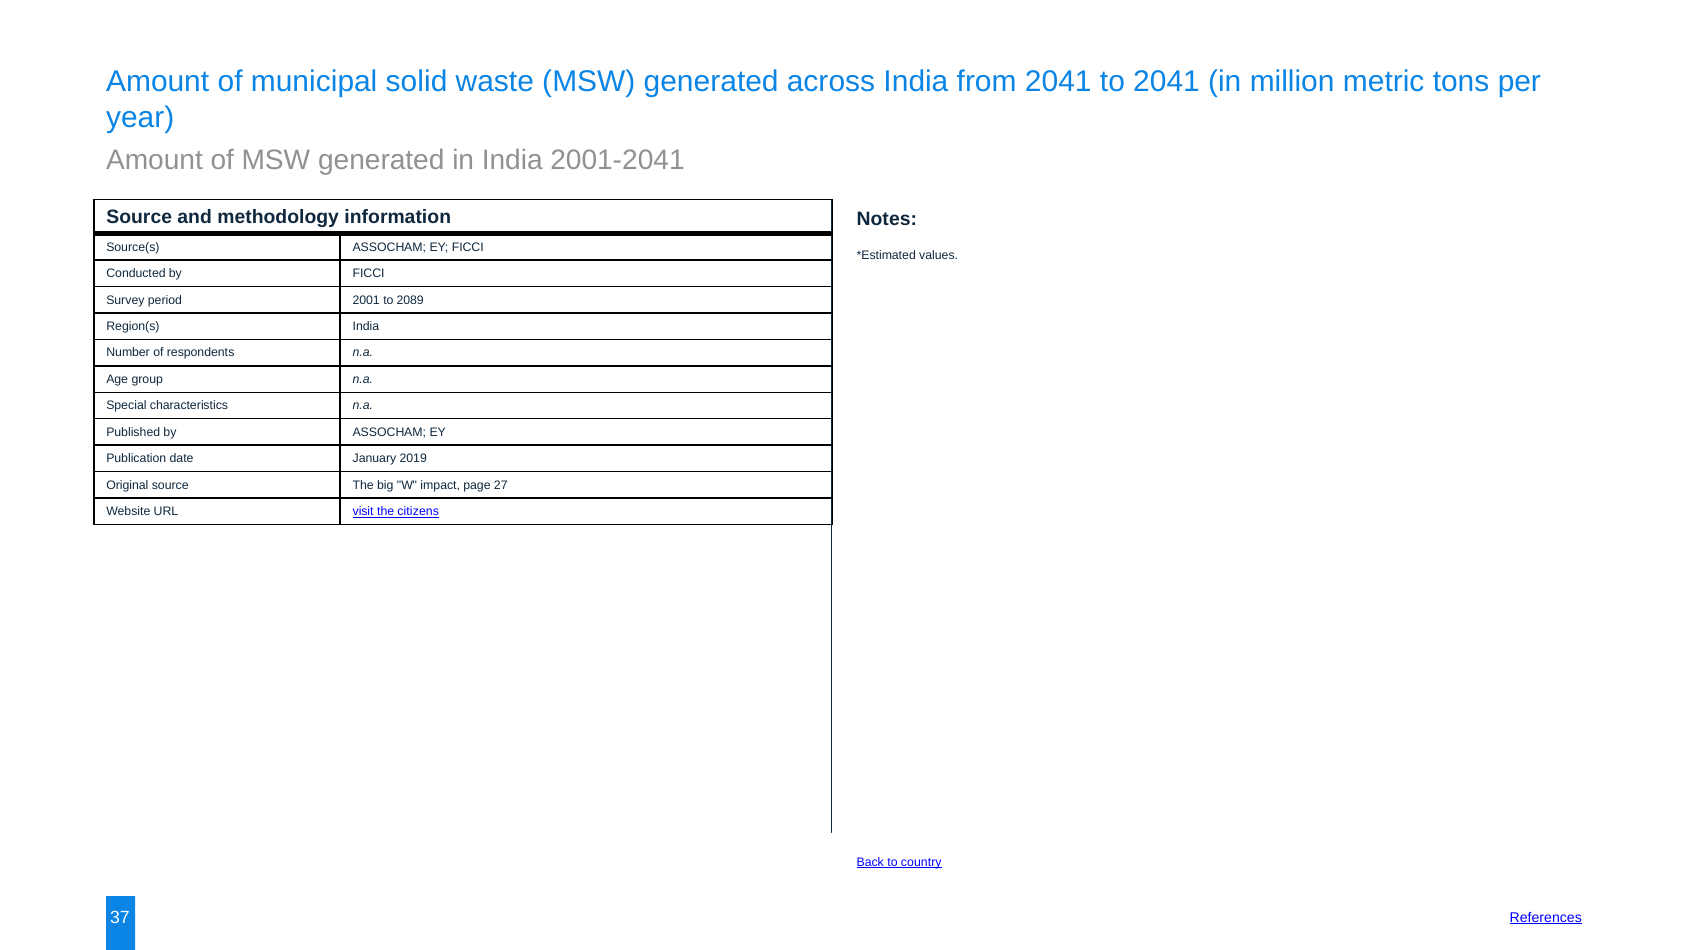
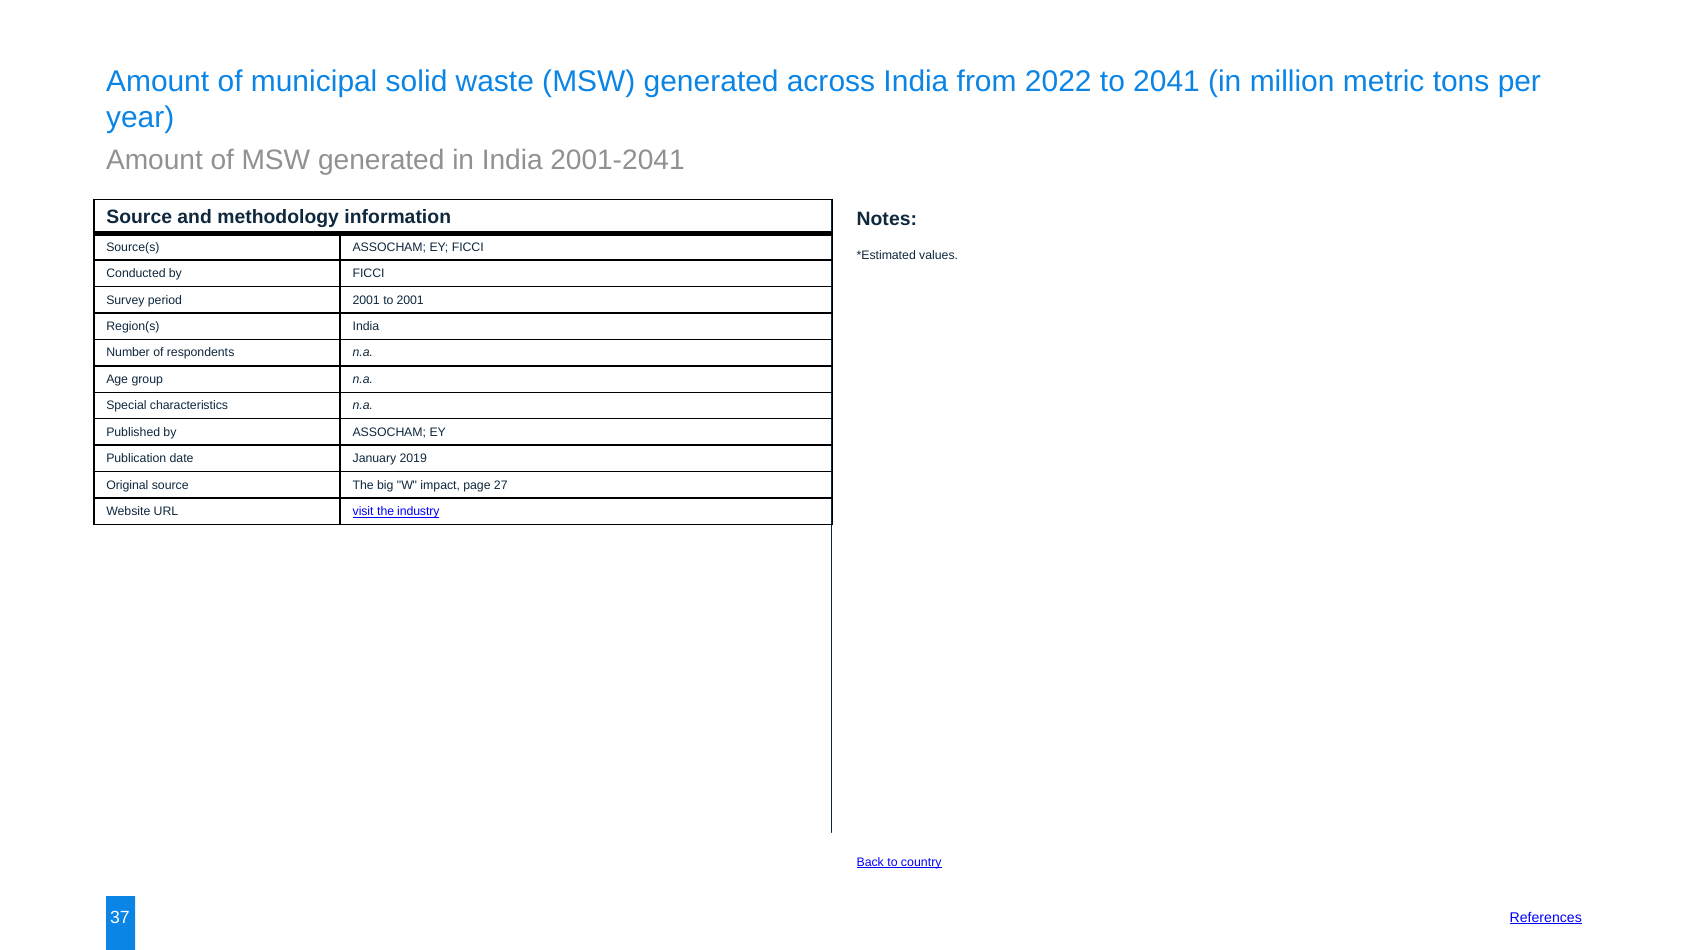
from 2041: 2041 -> 2022
to 2089: 2089 -> 2001
citizens: citizens -> industry
